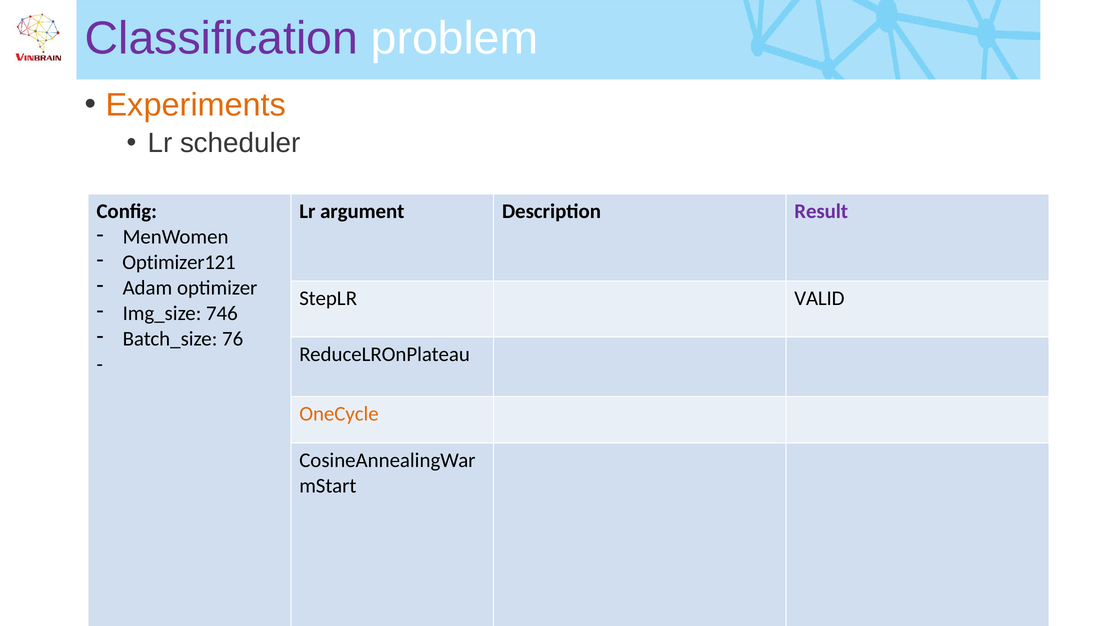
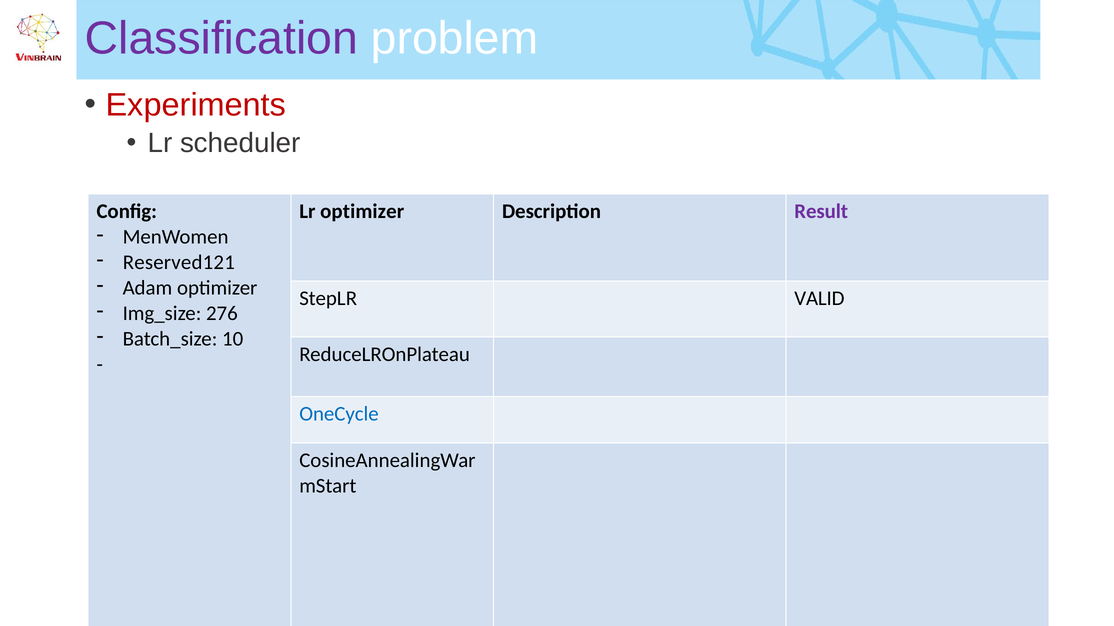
Experiments colour: orange -> red
Lr argument: argument -> optimizer
Optimizer121: Optimizer121 -> Reserved121
746: 746 -> 276
76: 76 -> 10
OneCycle colour: orange -> blue
